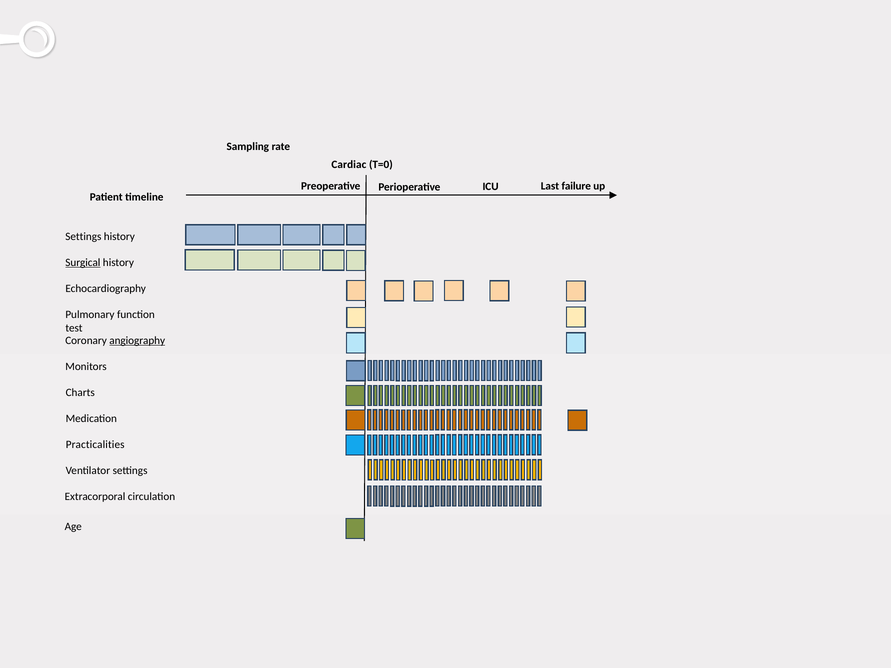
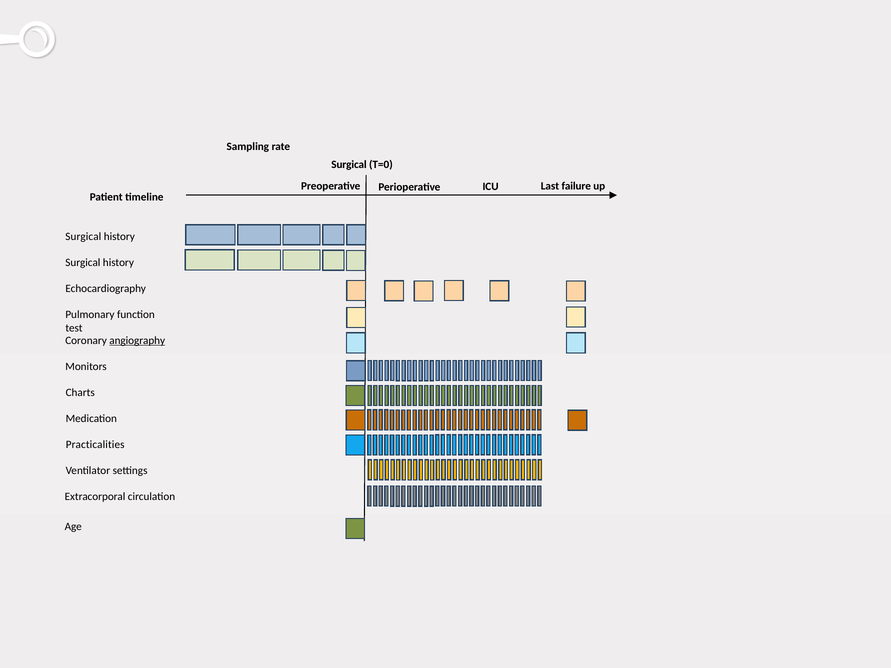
Cardiac at (349, 165): Cardiac -> Surgical
Settings at (83, 237): Settings -> Surgical
Surgical at (83, 263) underline: present -> none
